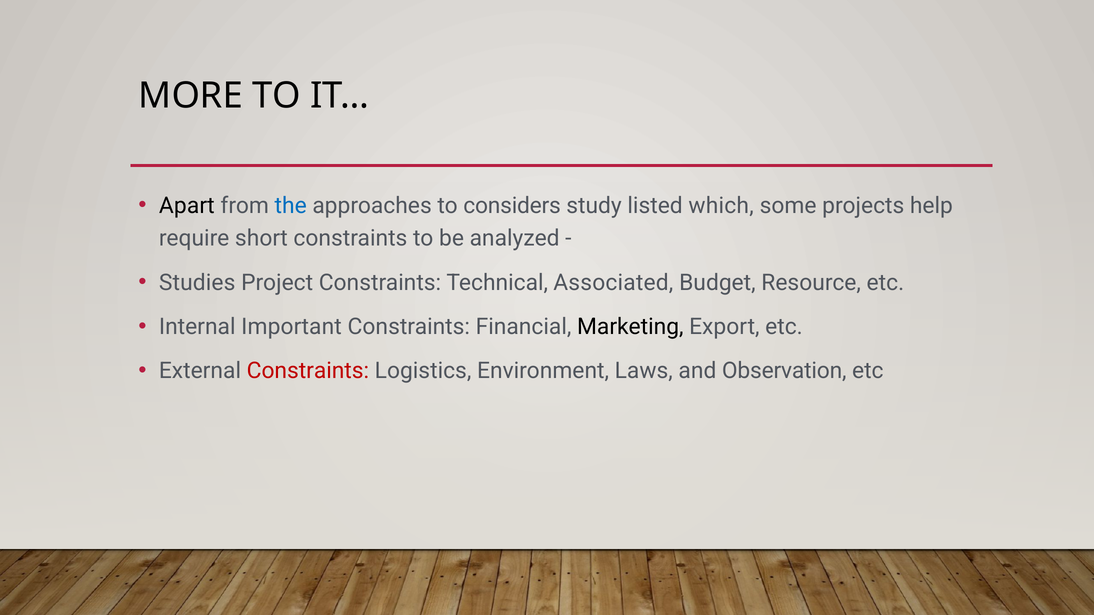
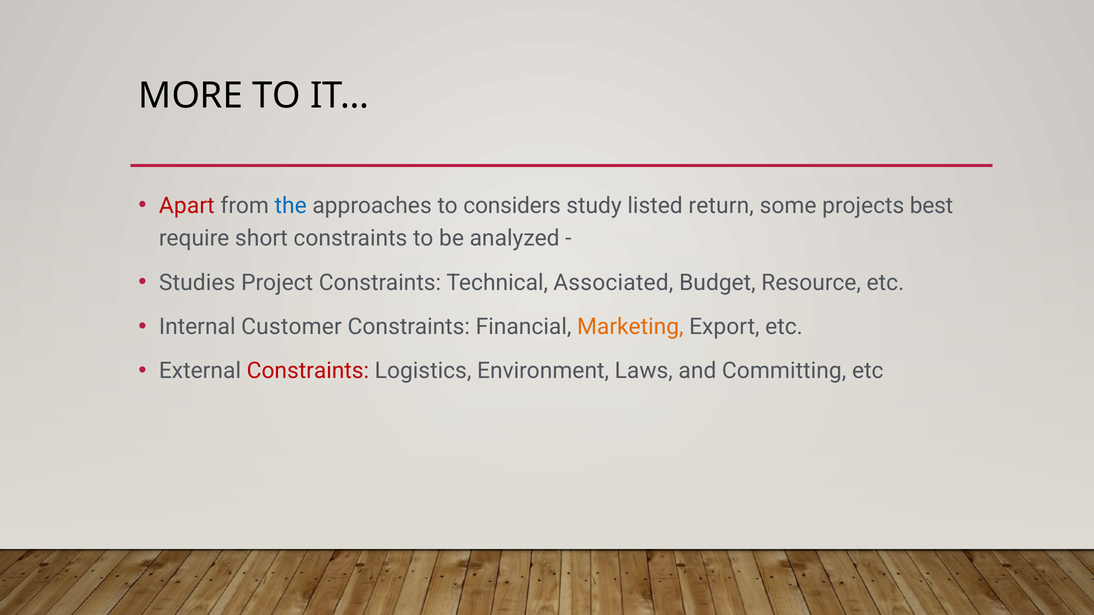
Apart colour: black -> red
which: which -> return
help: help -> best
Important: Important -> Customer
Marketing colour: black -> orange
Observation: Observation -> Committing
